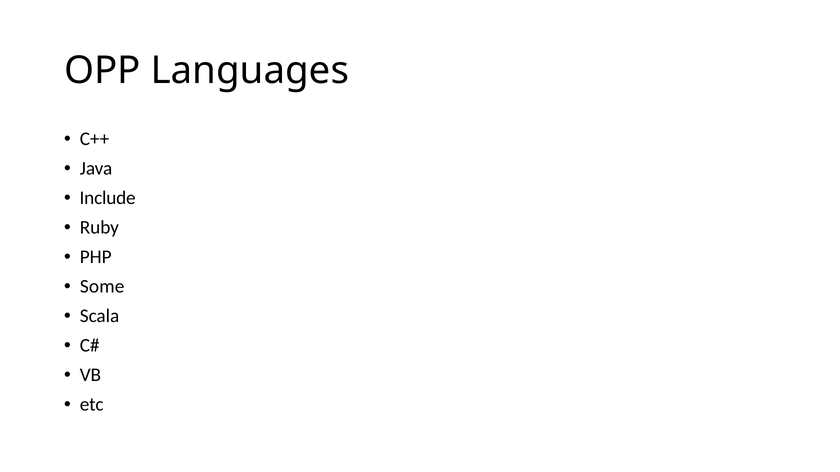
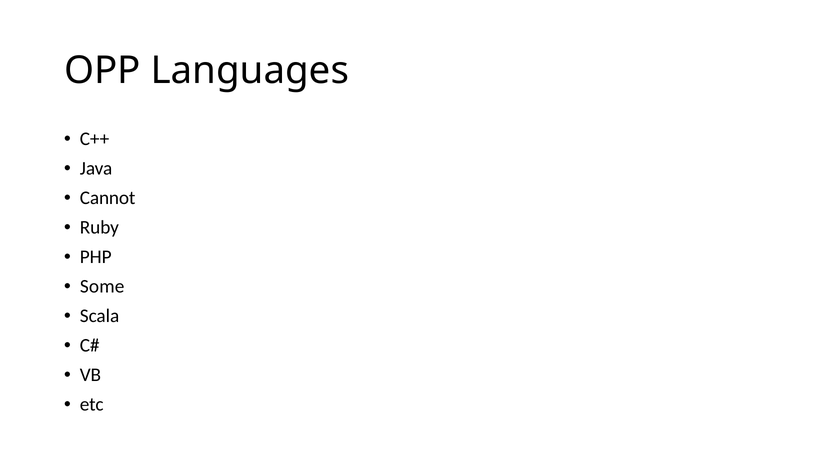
Include: Include -> Cannot
